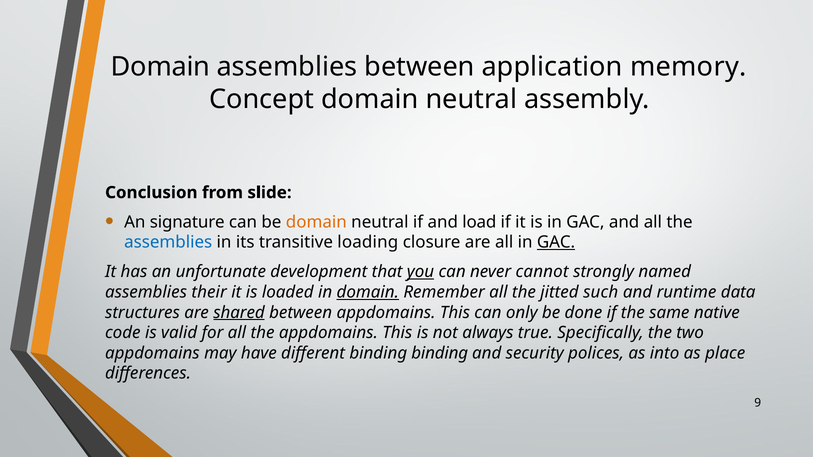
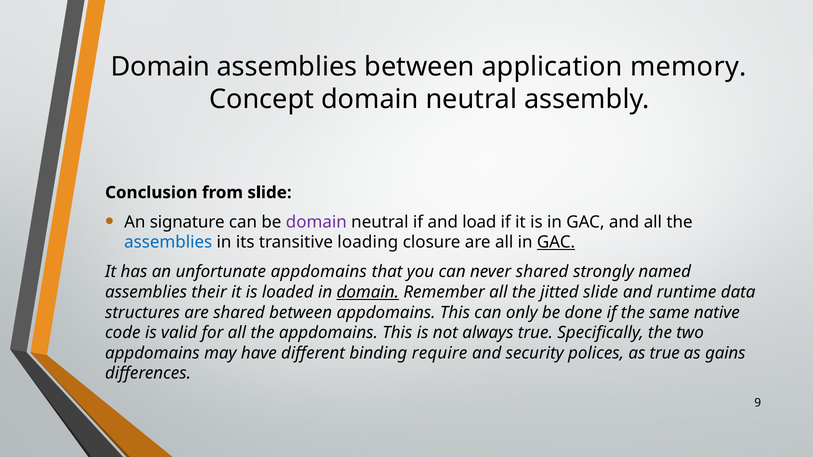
domain at (316, 222) colour: orange -> purple
unfortunate development: development -> appdomains
you underline: present -> none
never cannot: cannot -> shared
jitted such: such -> slide
shared at (239, 313) underline: present -> none
binding binding: binding -> require
as into: into -> true
place: place -> gains
